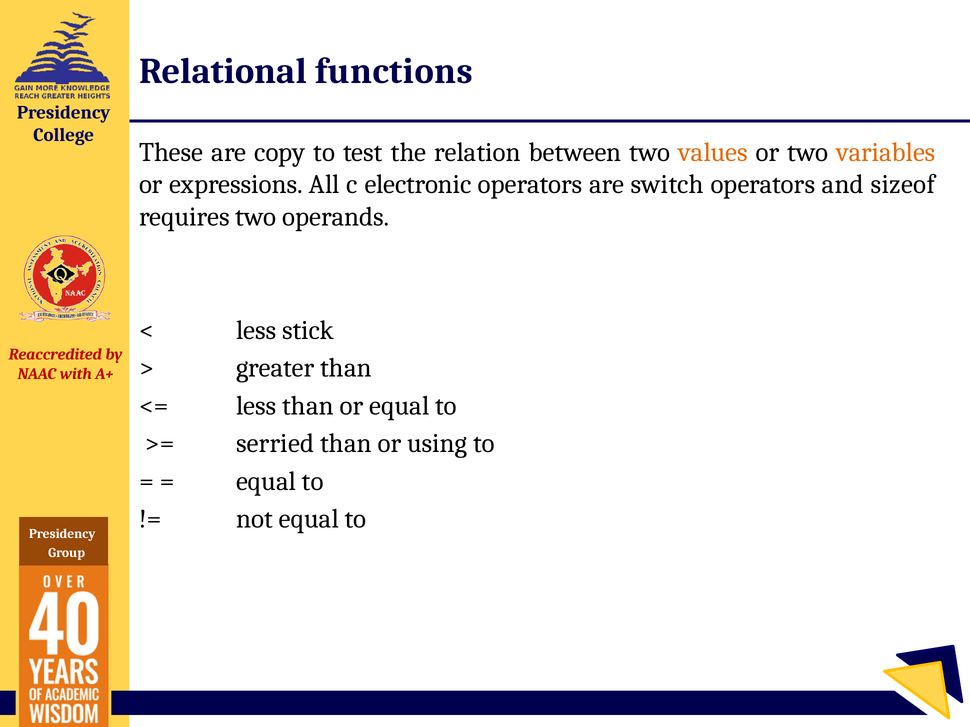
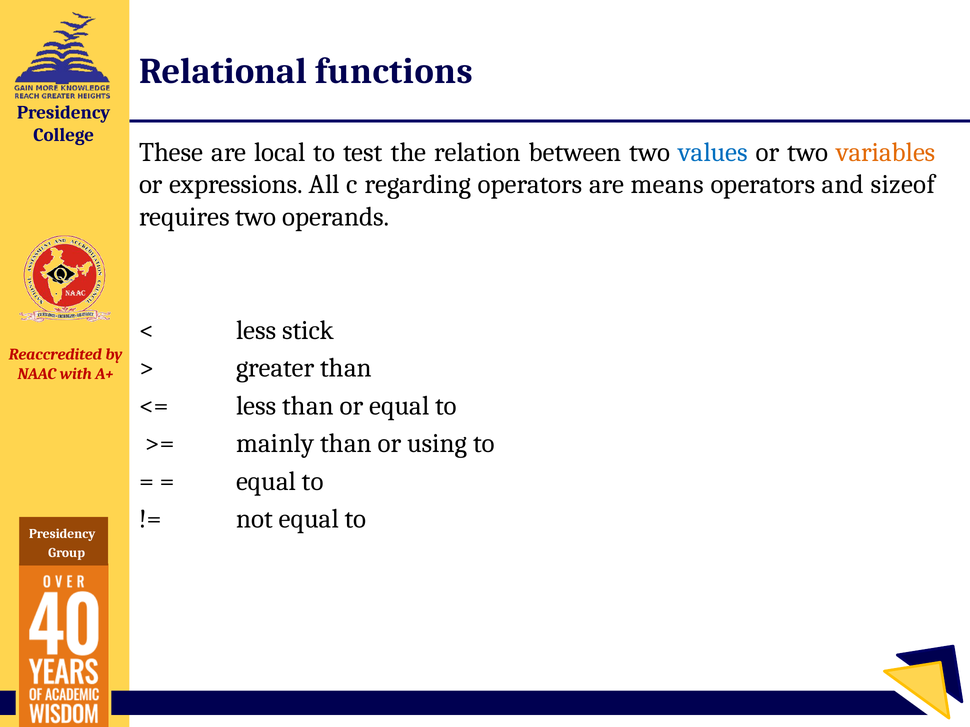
copy: copy -> local
values colour: orange -> blue
electronic: electronic -> regarding
switch: switch -> means
serried: serried -> mainly
